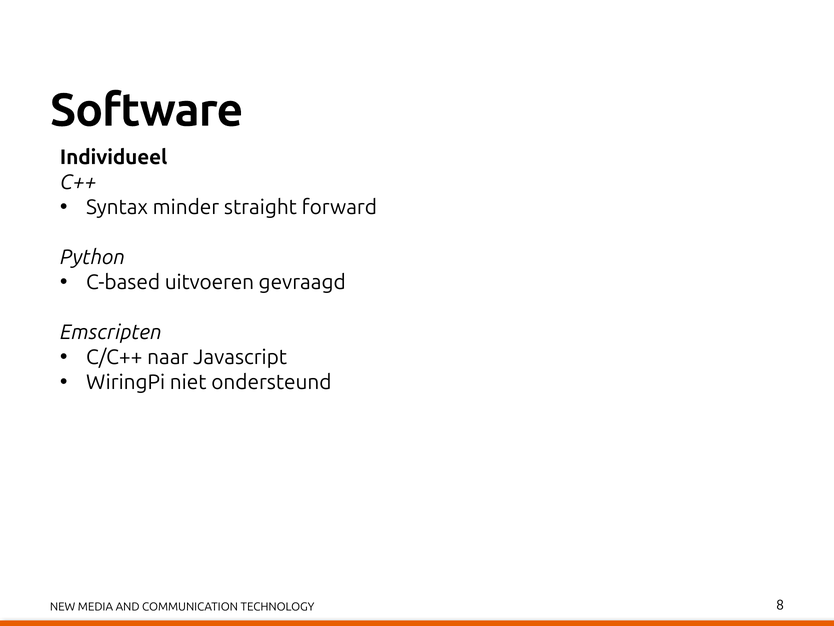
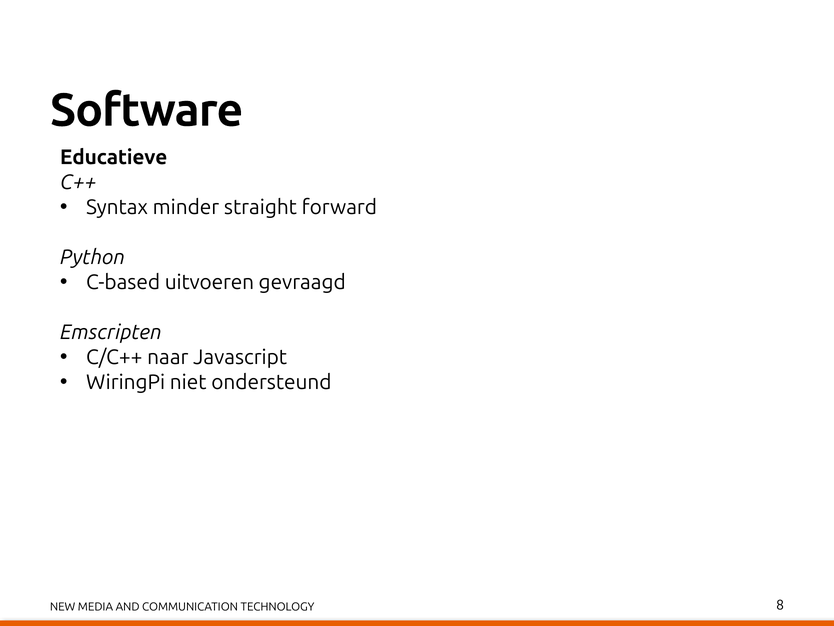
Individueel: Individueel -> Educatieve
